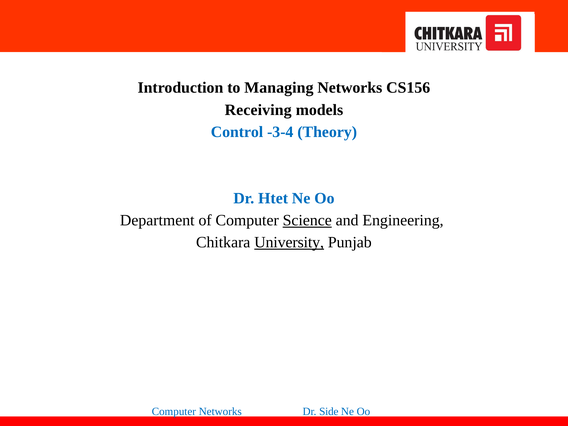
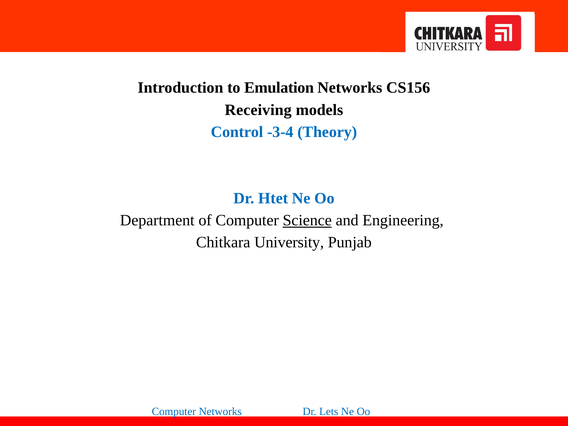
Managing: Managing -> Emulation
University underline: present -> none
Side: Side -> Lets
